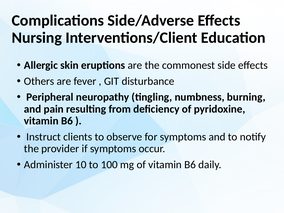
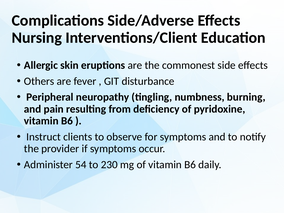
10: 10 -> 54
100: 100 -> 230
